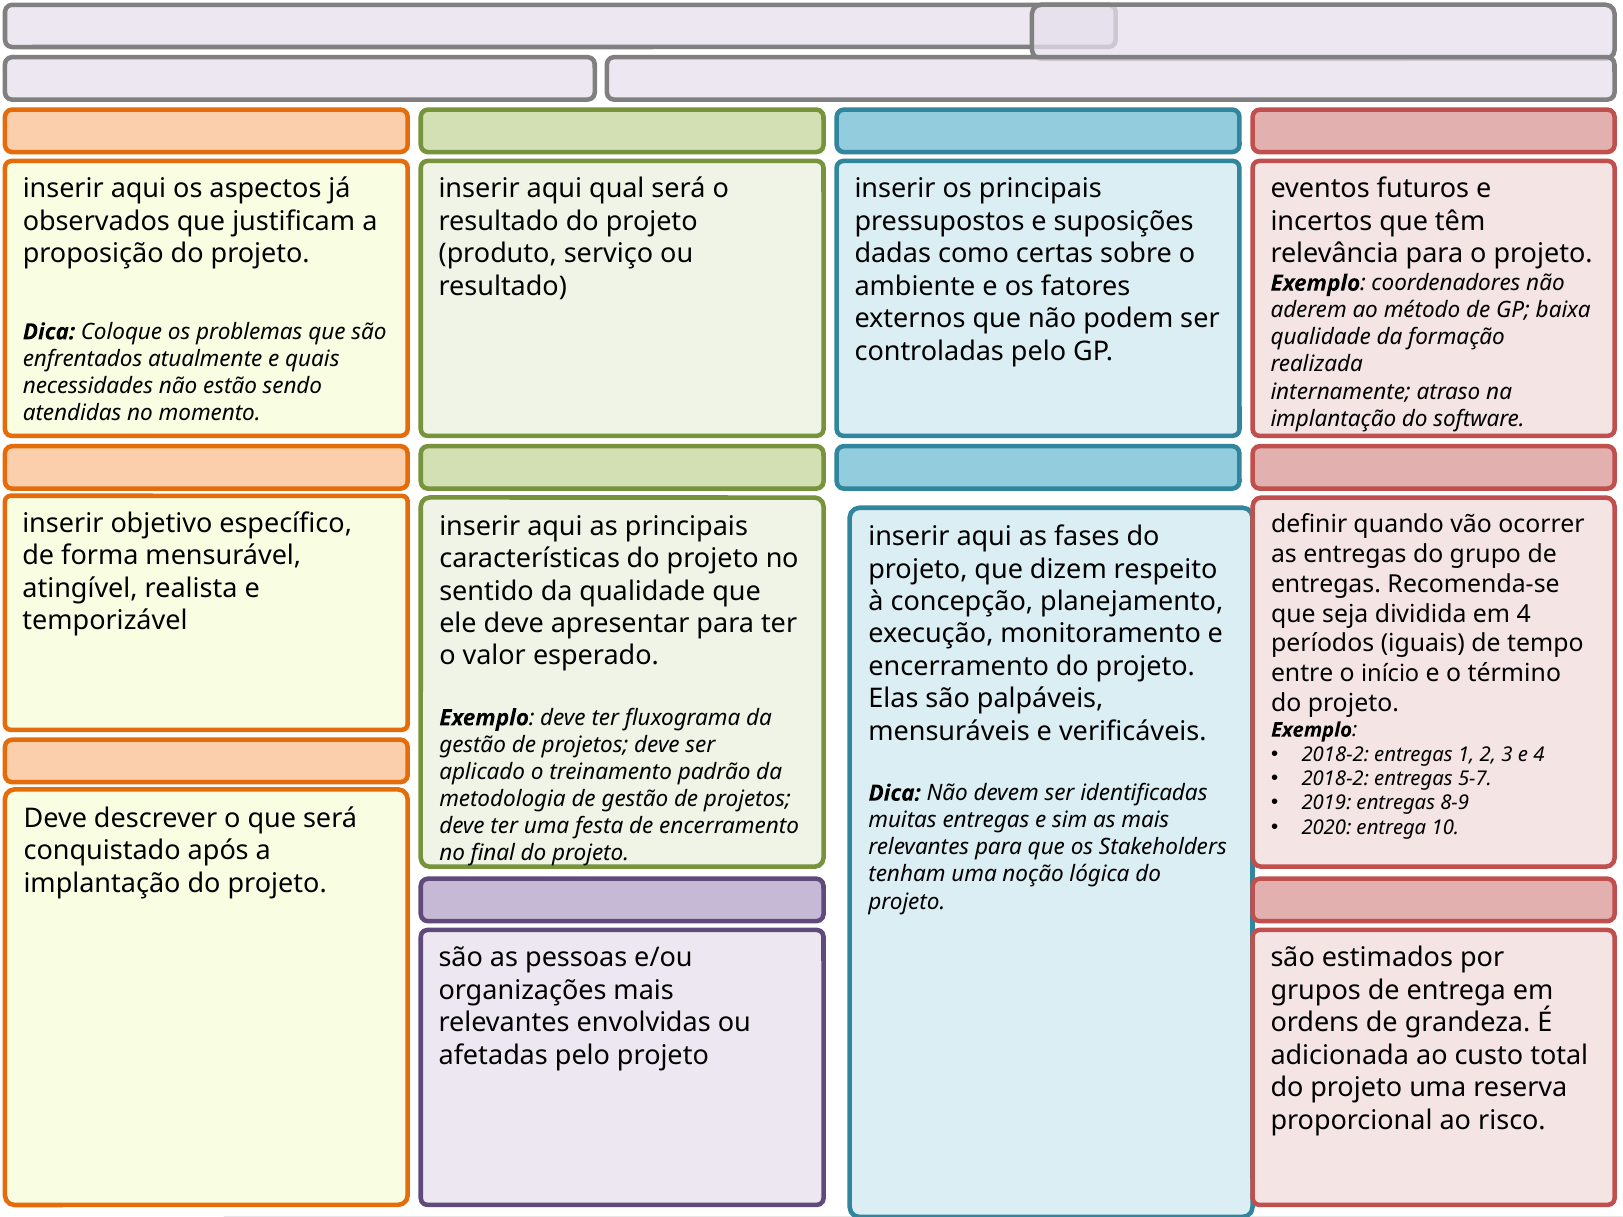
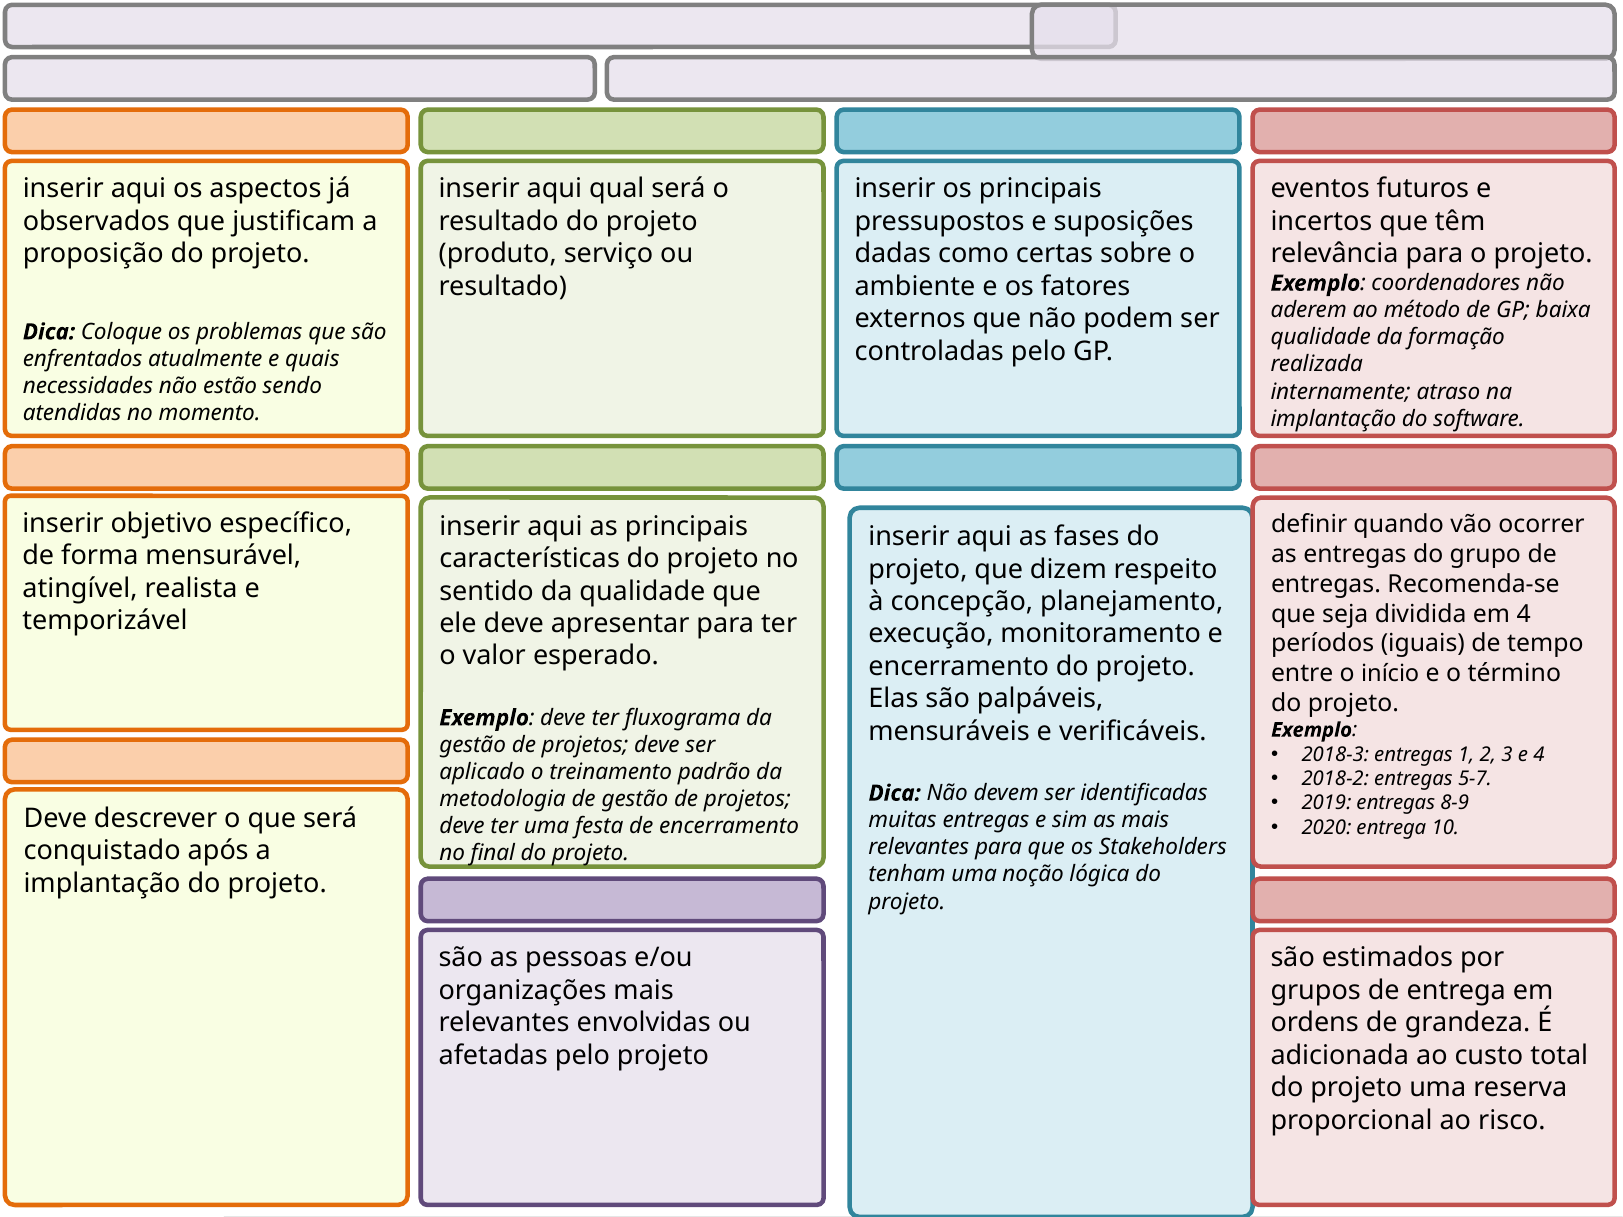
2018-2 at (1335, 755): 2018-2 -> 2018-3
